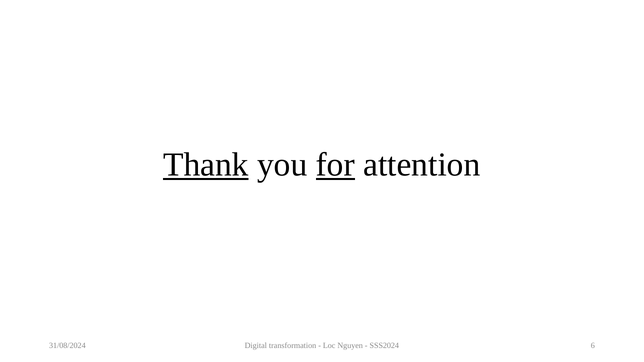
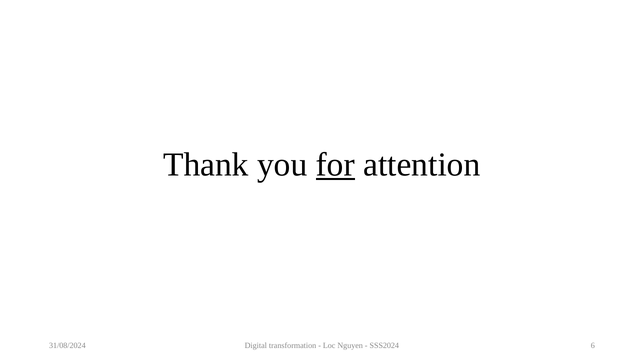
Thank underline: present -> none
